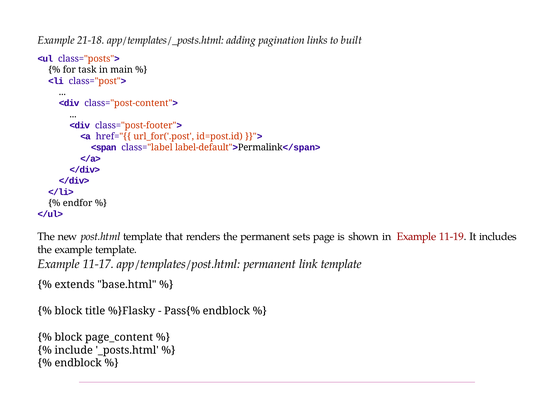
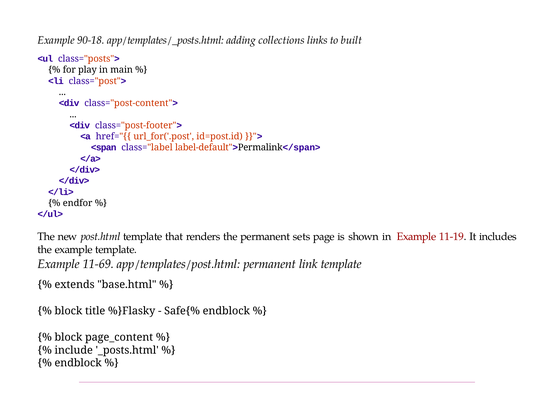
21-18: 21-18 -> 90-18
pagination: pagination -> collections
task: task -> play
11-17: 11-17 -> 11-69
Pass{%: Pass{% -> Safe{%
